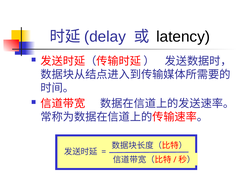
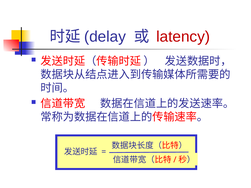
latency colour: black -> red
